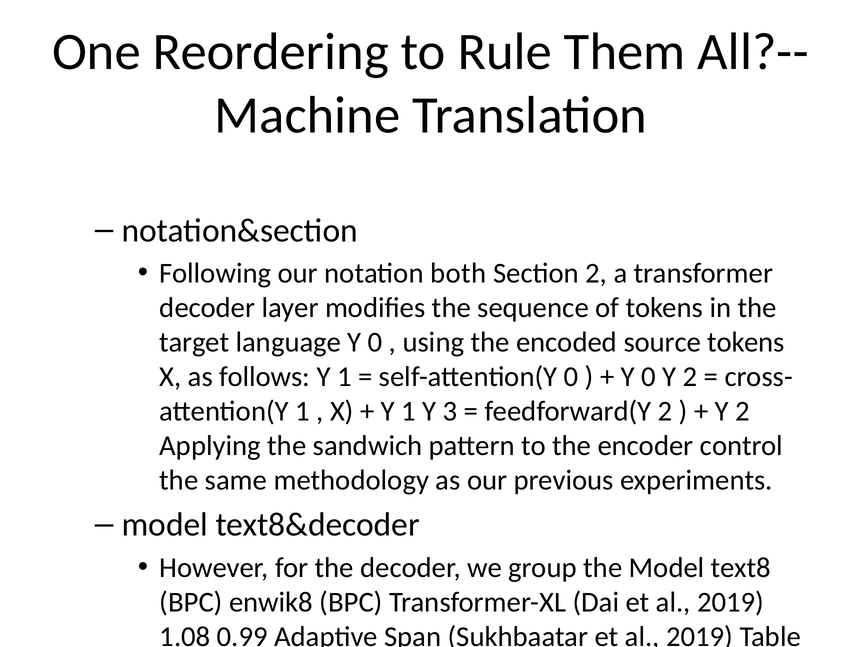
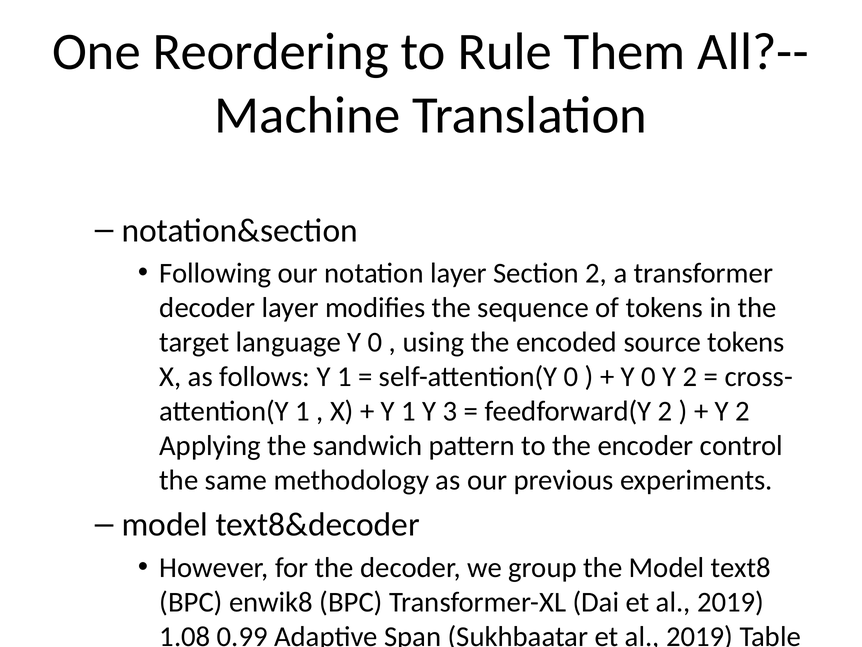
notation both: both -> layer
